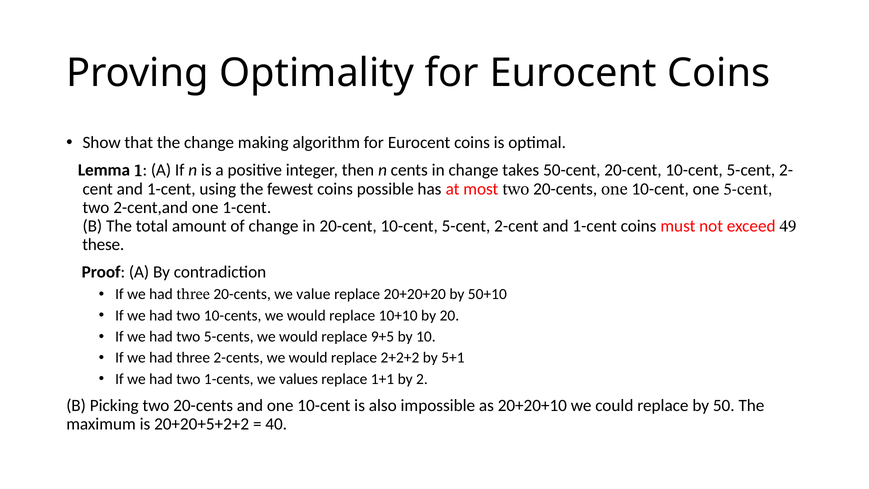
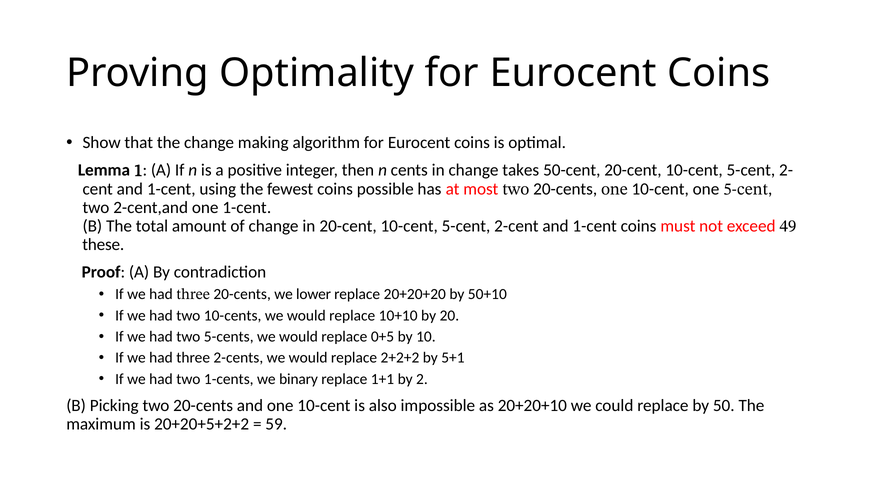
value: value -> lower
9+5: 9+5 -> 0+5
values: values -> binary
40: 40 -> 59
